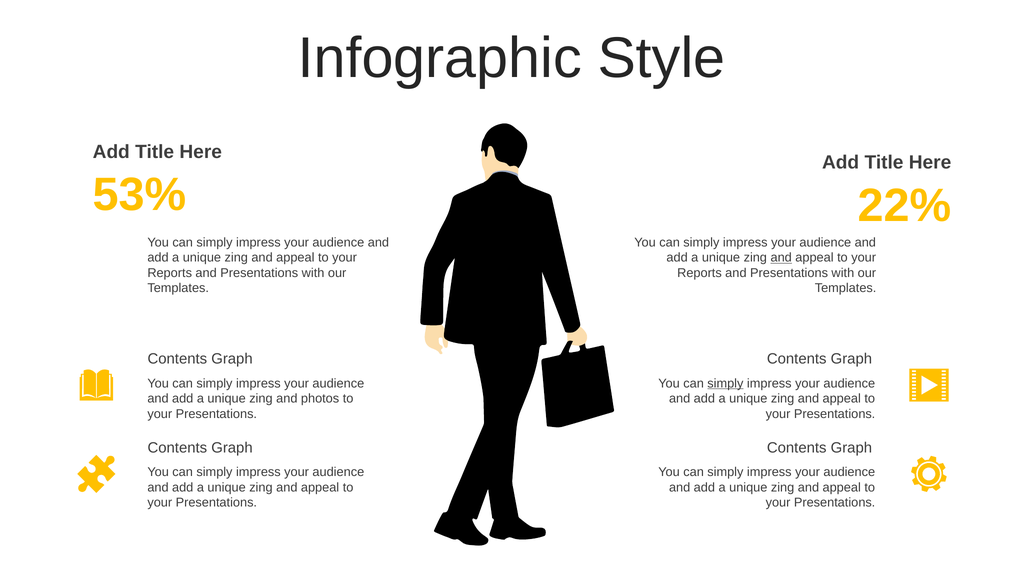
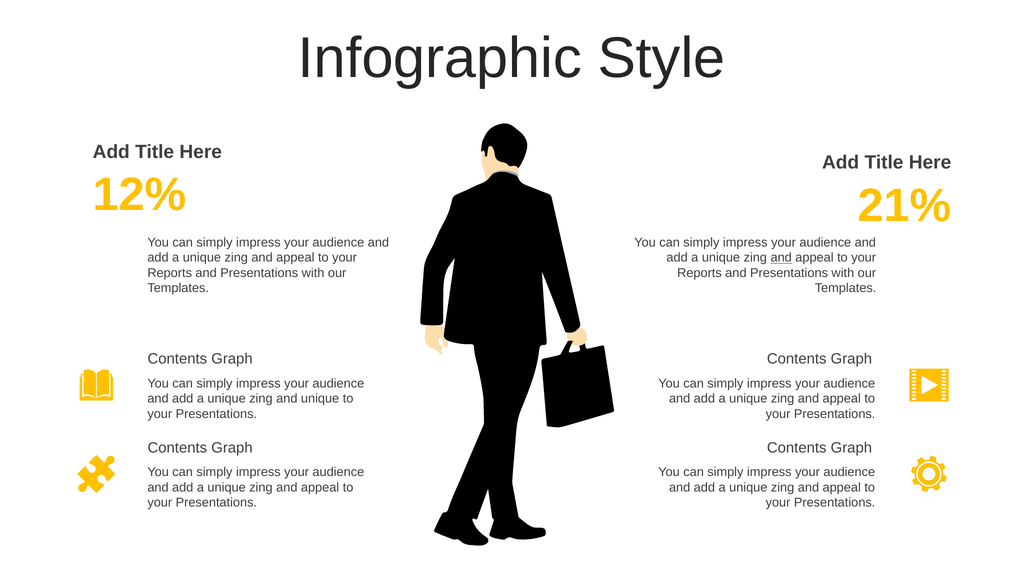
53%: 53% -> 12%
22%: 22% -> 21%
simply at (725, 384) underline: present -> none
and photos: photos -> unique
